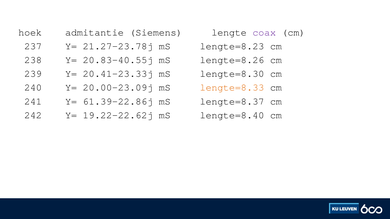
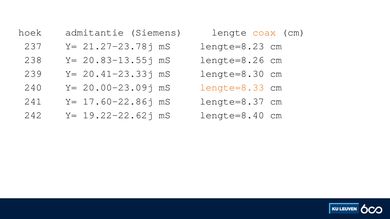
coax colour: purple -> orange
20.83-40.55j: 20.83-40.55j -> 20.83-13.55j
61.39-22.86j: 61.39-22.86j -> 17.60-22.86j
